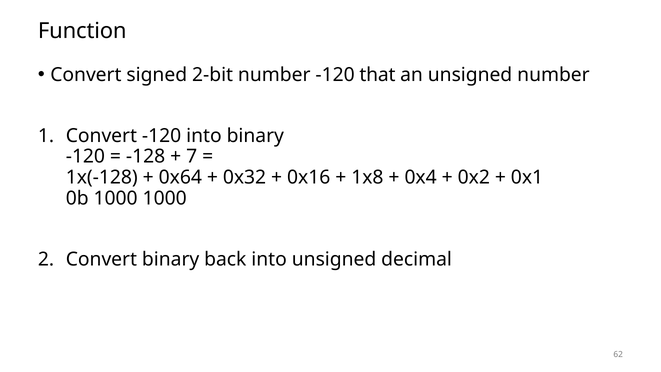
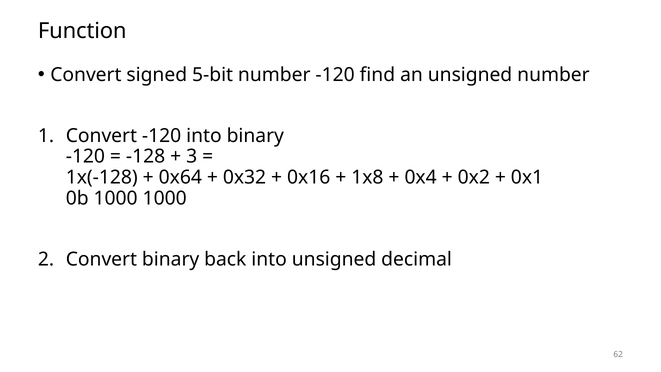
2-bit: 2-bit -> 5-bit
that: that -> find
7: 7 -> 3
